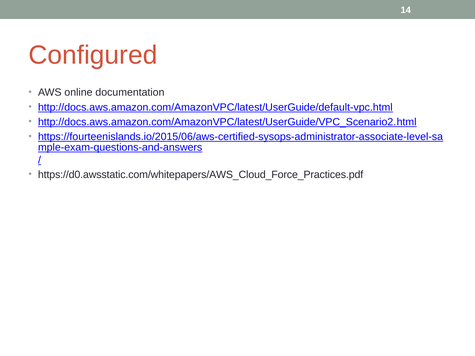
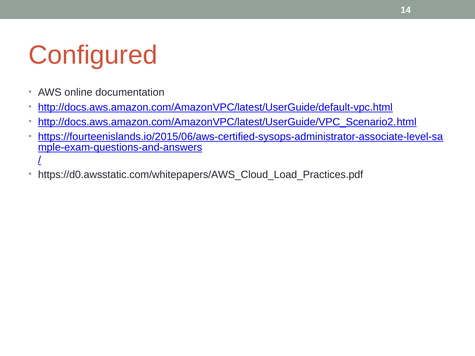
https://d0.awsstatic.com/whitepapers/AWS_Cloud_Force_Practices.pdf: https://d0.awsstatic.com/whitepapers/AWS_Cloud_Force_Practices.pdf -> https://d0.awsstatic.com/whitepapers/AWS_Cloud_Load_Practices.pdf
